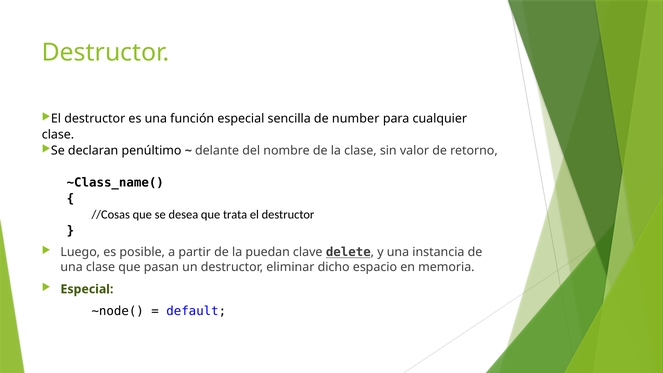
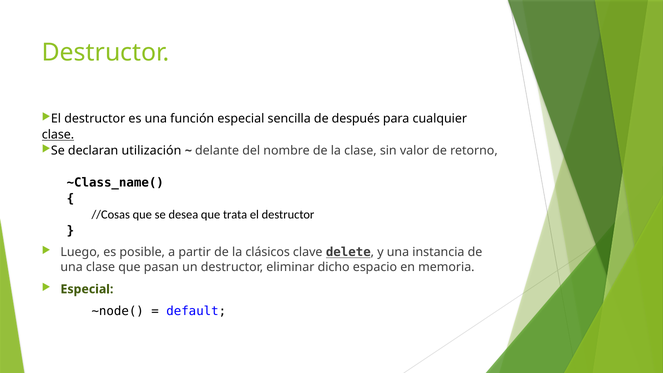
number: number -> después
clase at (58, 135) underline: none -> present
penúltimo: penúltimo -> utilización
puedan: puedan -> clásicos
